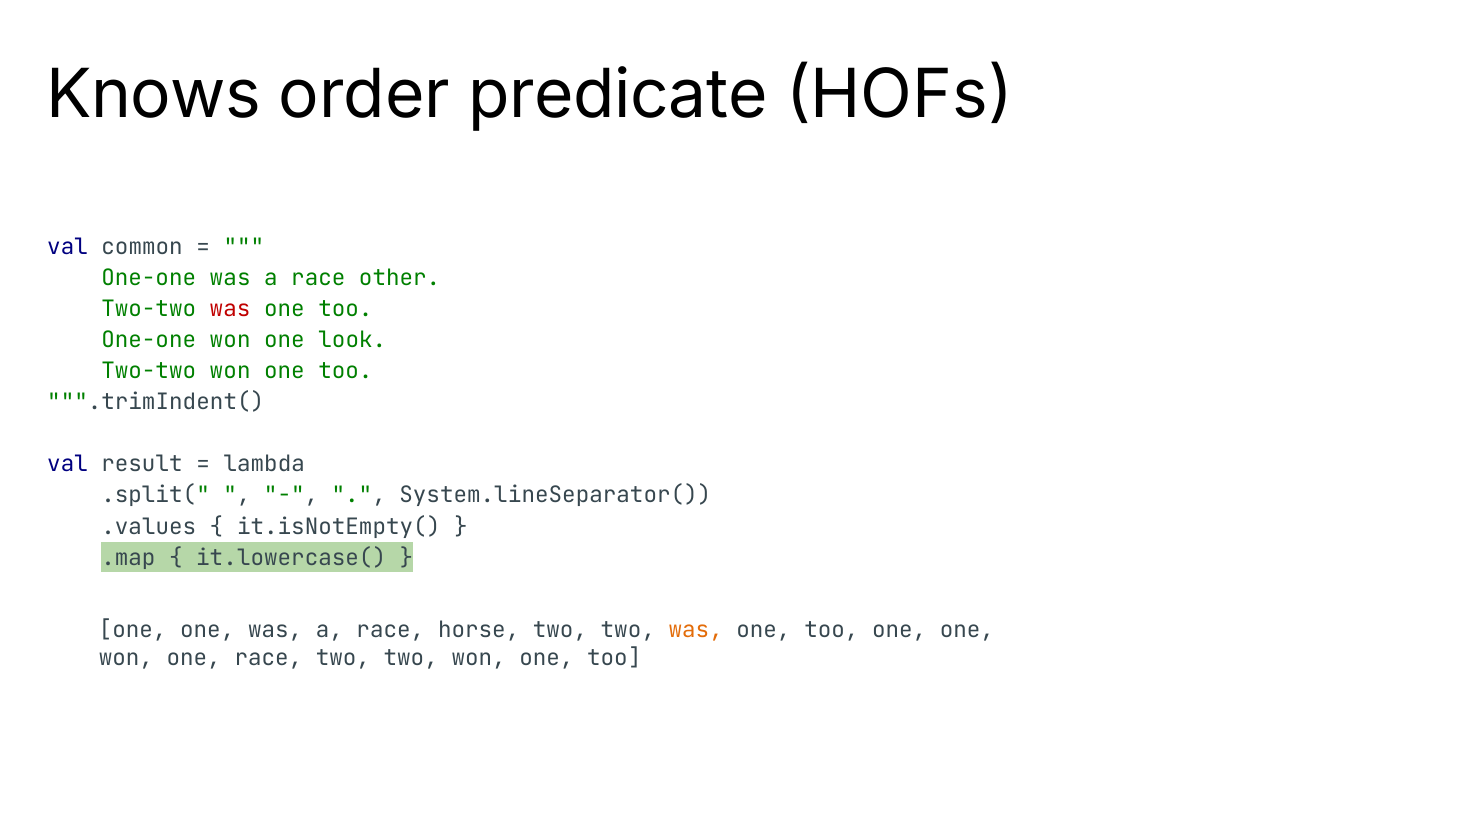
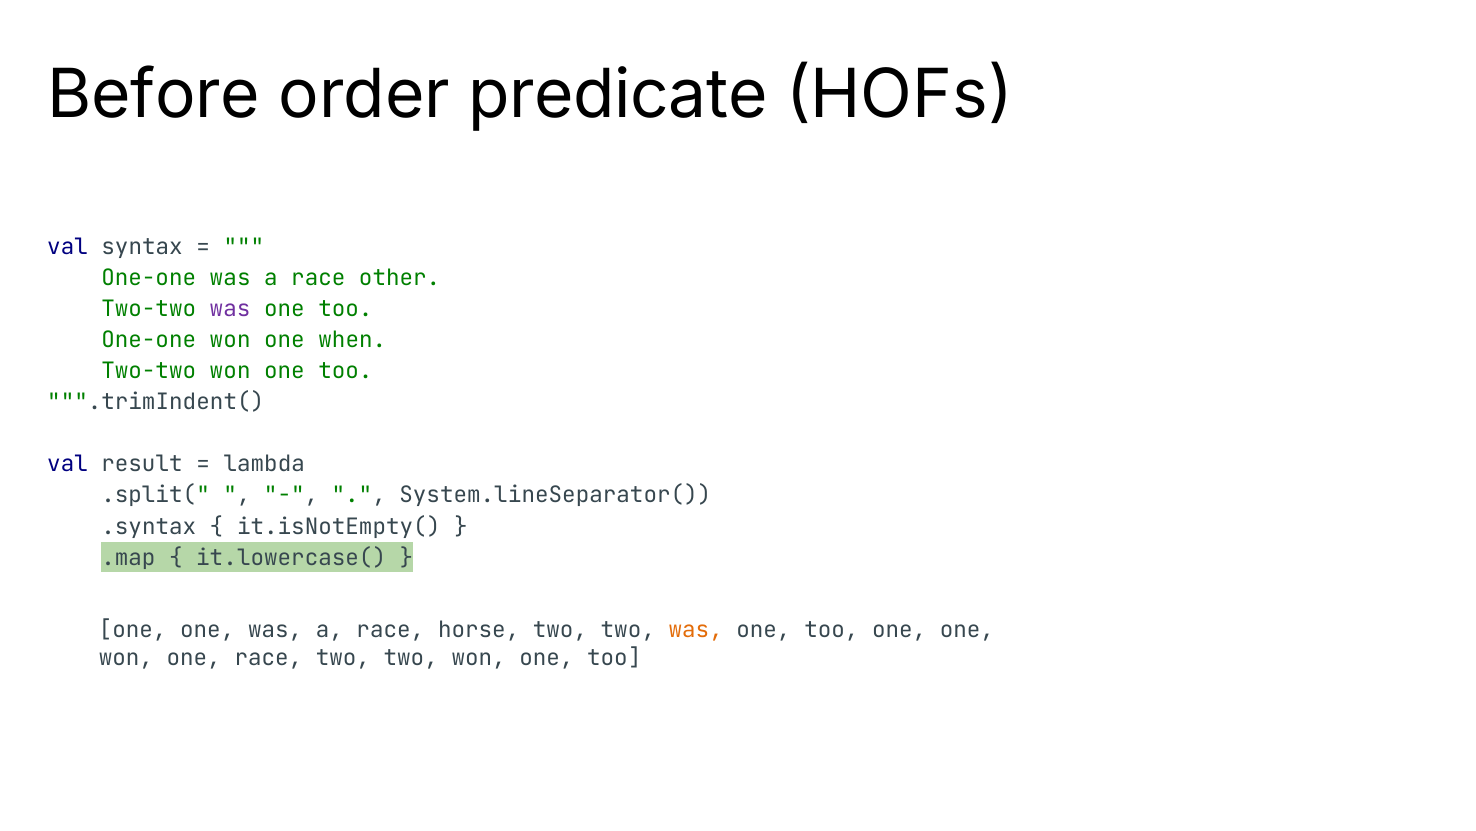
Knows: Knows -> Before
common: common -> syntax
was at (230, 309) colour: red -> purple
look: look -> when
.values: .values -> .syntax
